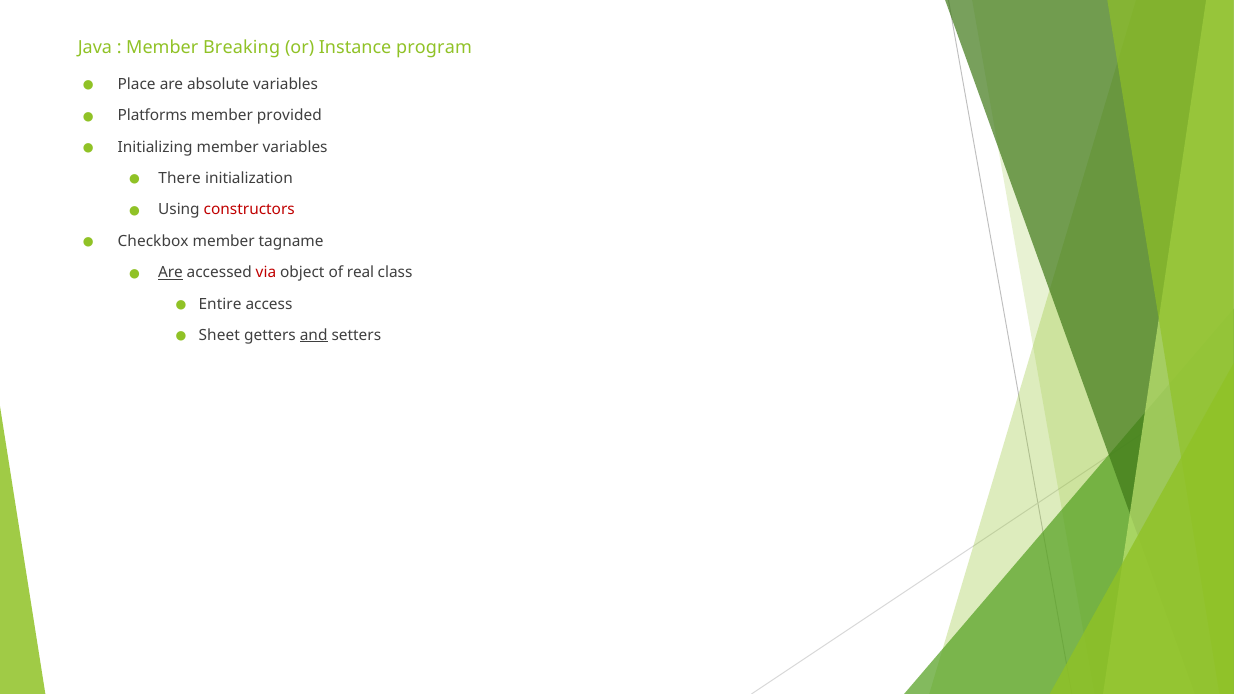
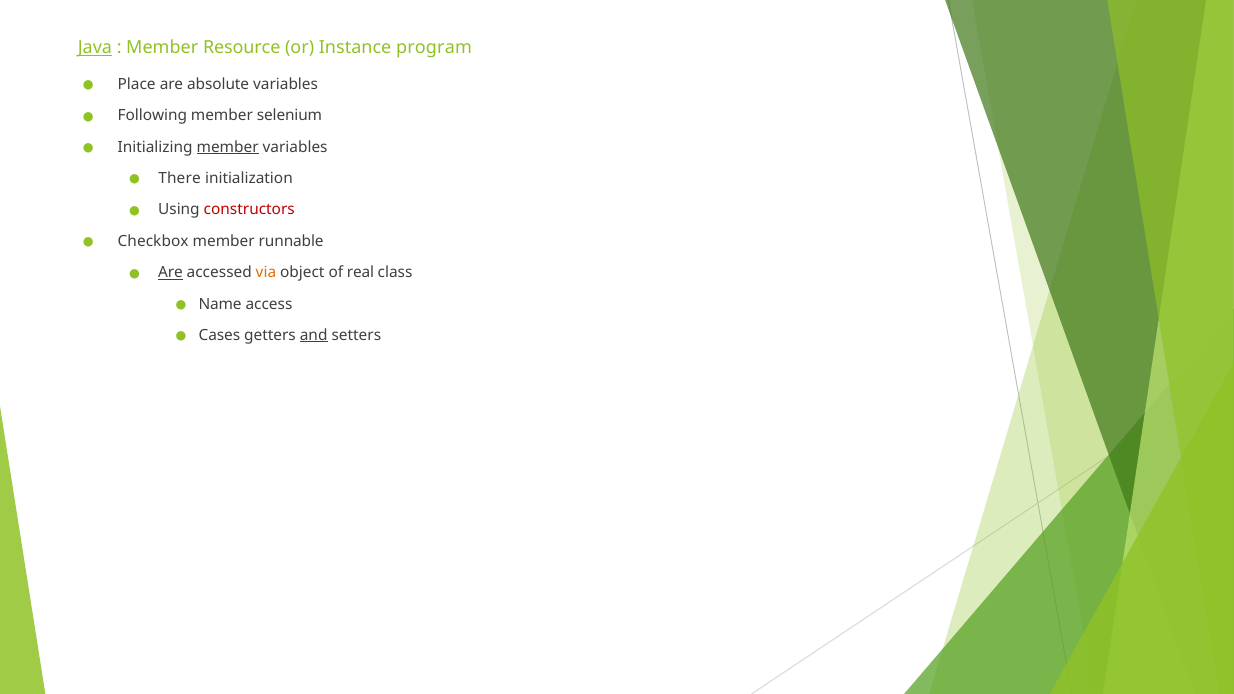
Java underline: none -> present
Breaking: Breaking -> Resource
Platforms: Platforms -> Following
provided: provided -> selenium
member at (228, 147) underline: none -> present
tagname: tagname -> runnable
via colour: red -> orange
Entire: Entire -> Name
Sheet: Sheet -> Cases
